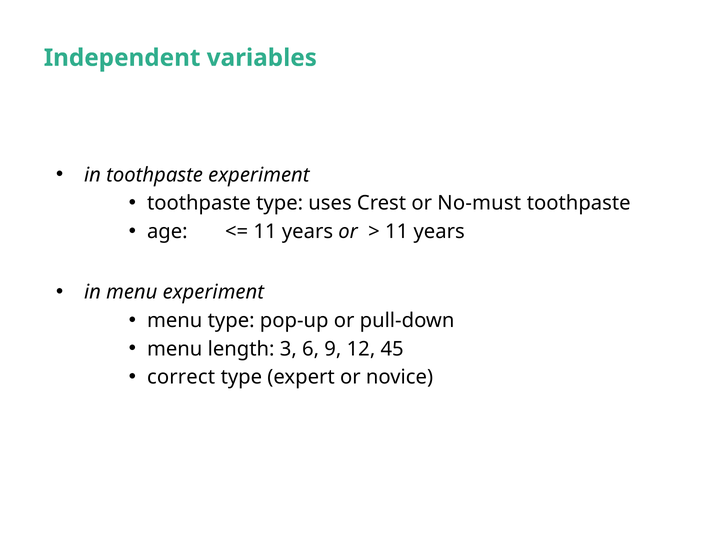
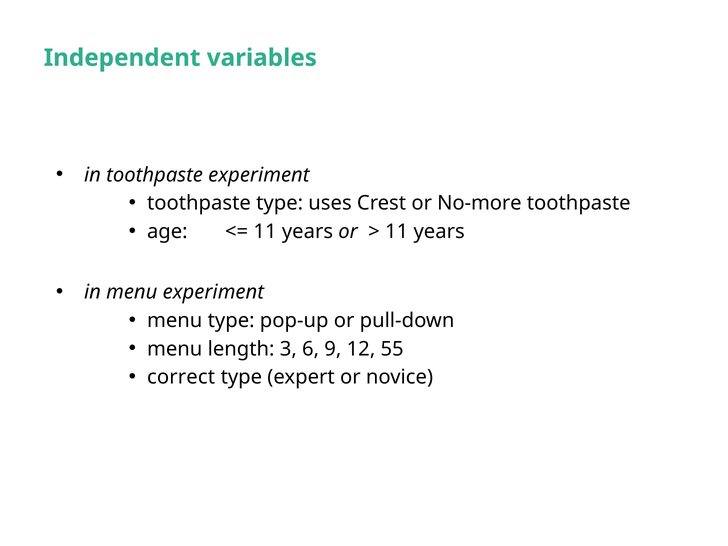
No-must: No-must -> No-more
45: 45 -> 55
